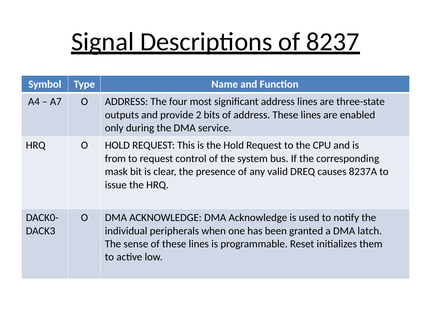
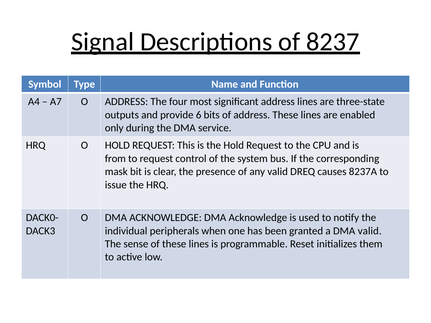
2: 2 -> 6
DMA latch: latch -> valid
